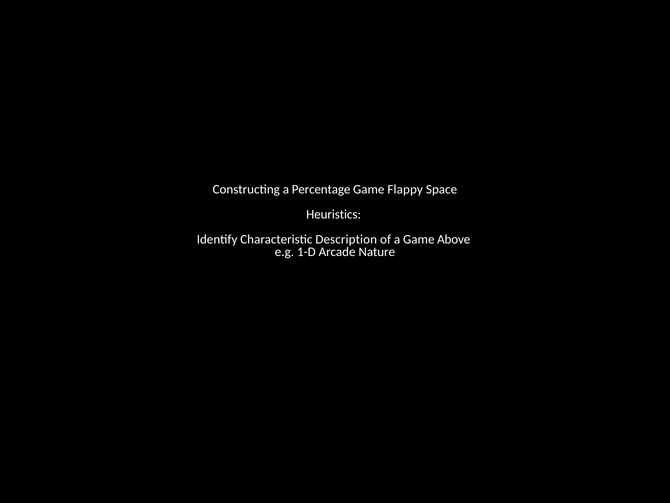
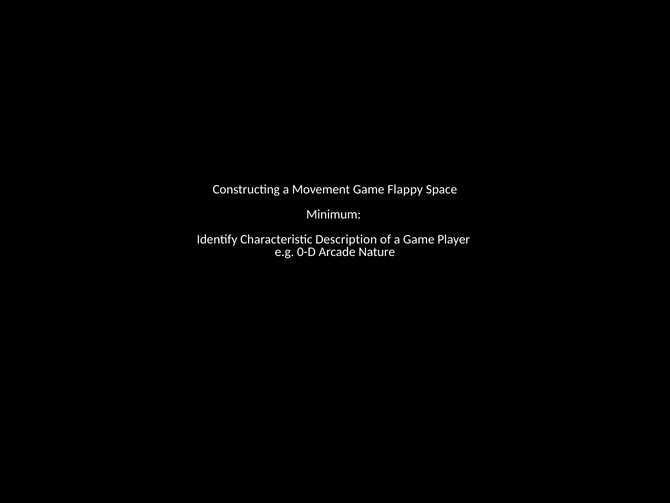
Percentage: Percentage -> Movement
Heuristics: Heuristics -> Minimum
Above: Above -> Player
1-D: 1-D -> 0-D
